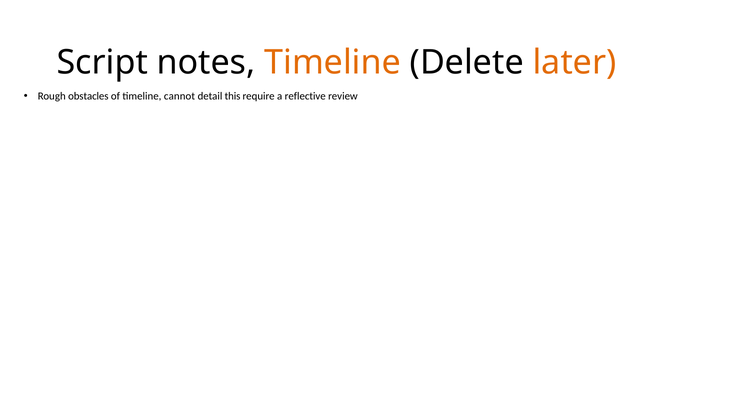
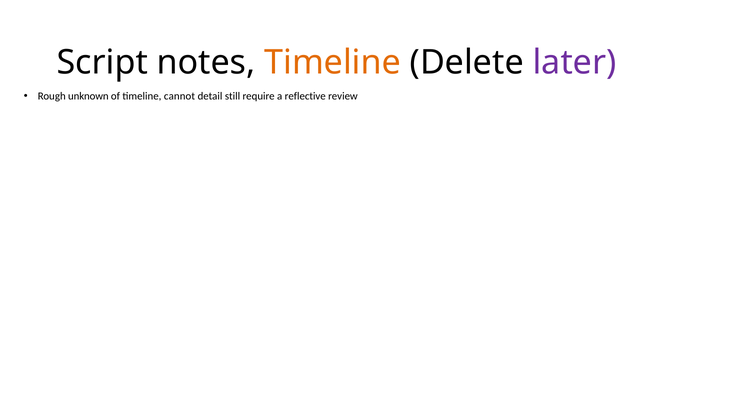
later colour: orange -> purple
obstacles: obstacles -> unknown
this: this -> still
